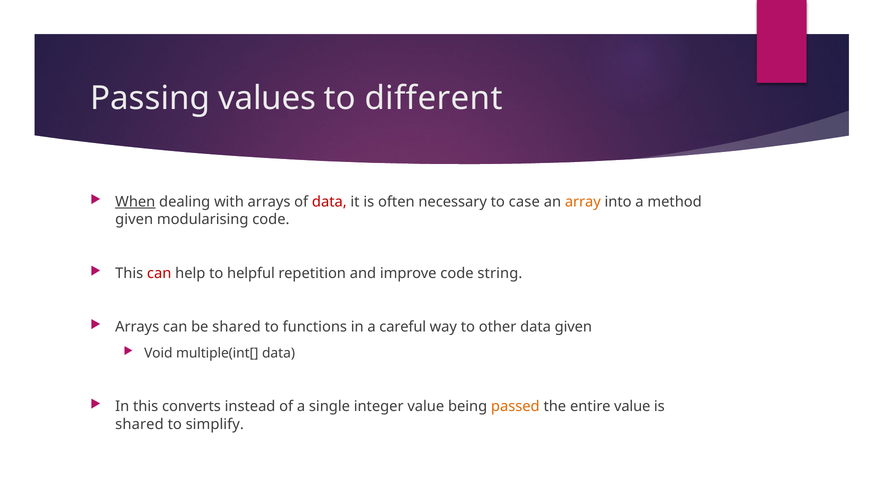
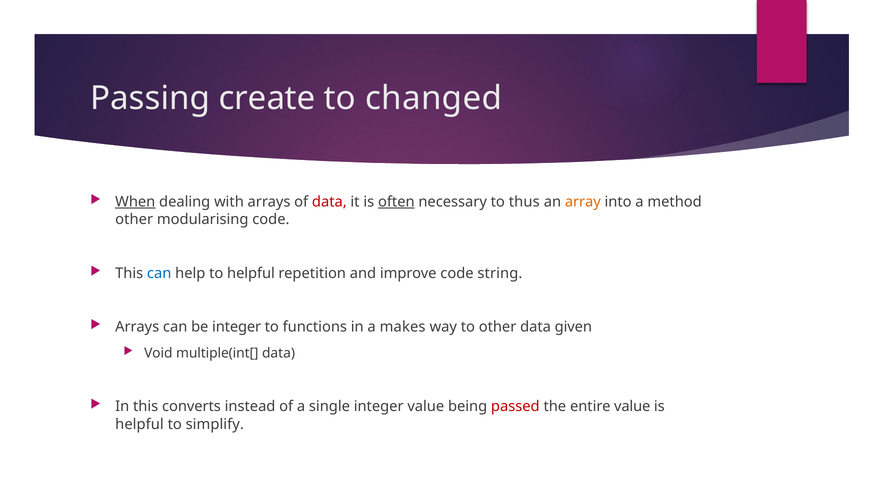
values: values -> create
different: different -> changed
often underline: none -> present
case: case -> thus
given at (134, 220): given -> other
can at (159, 273) colour: red -> blue
be shared: shared -> integer
careful: careful -> makes
passed colour: orange -> red
shared at (139, 424): shared -> helpful
